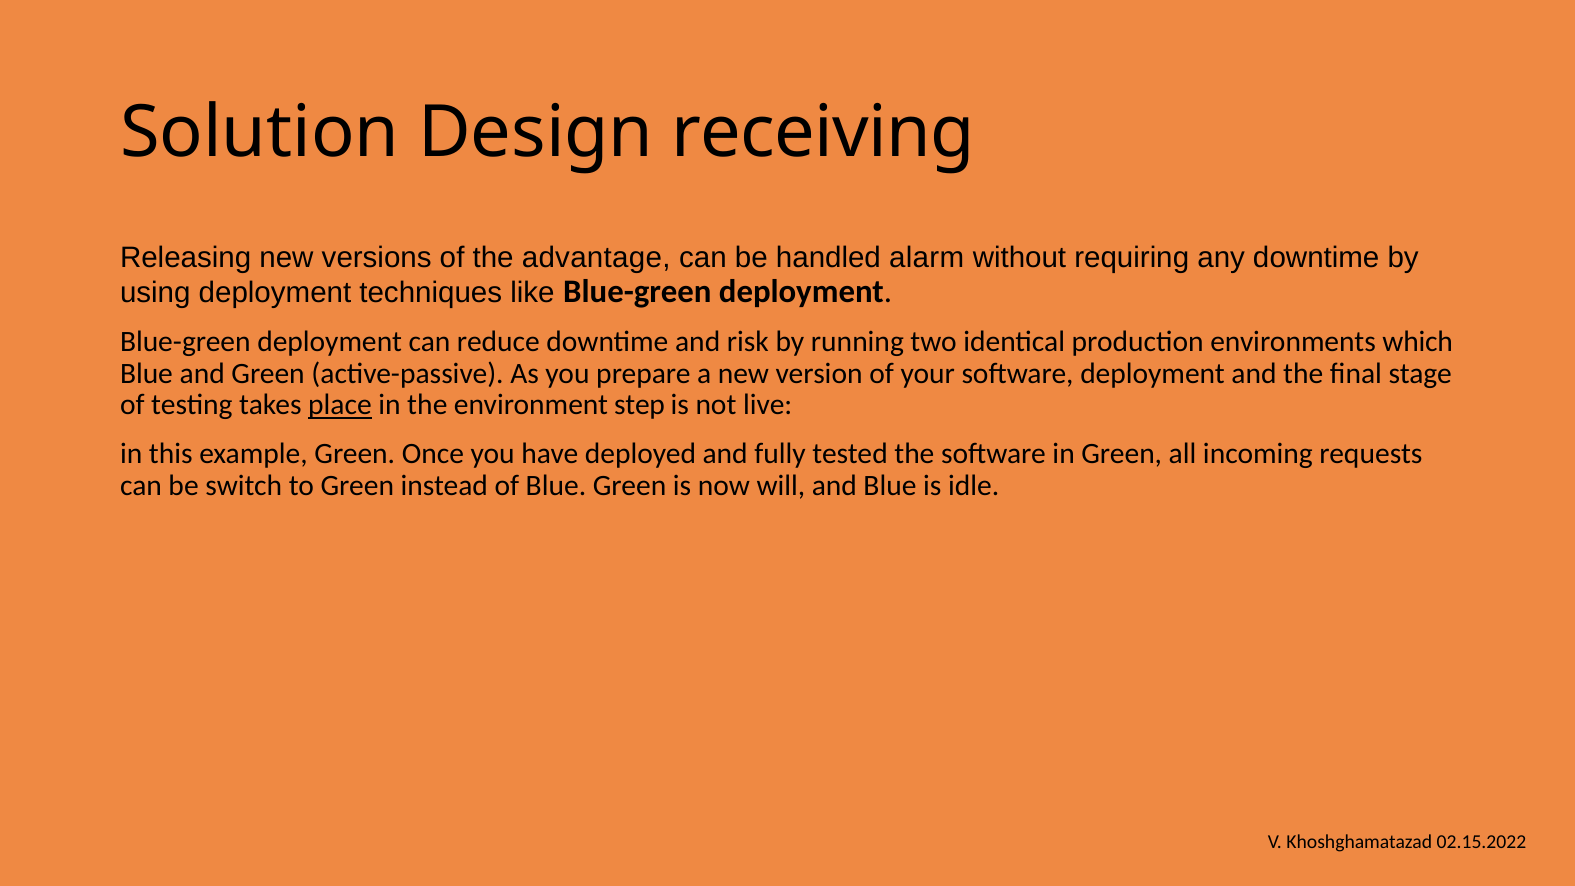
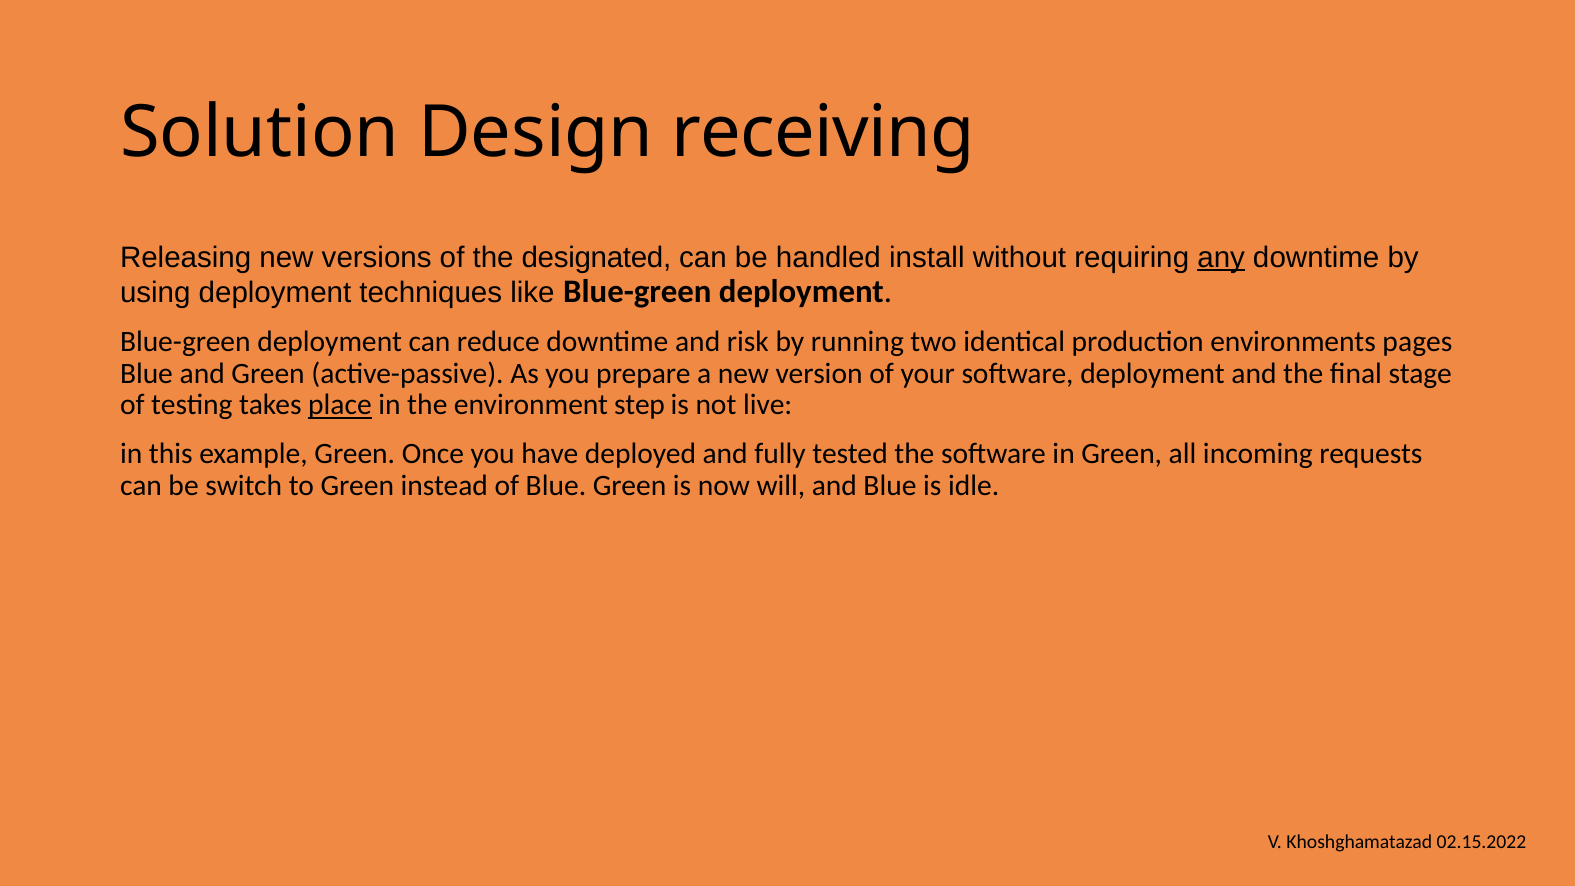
advantage: advantage -> designated
alarm: alarm -> install
any underline: none -> present
which: which -> pages
